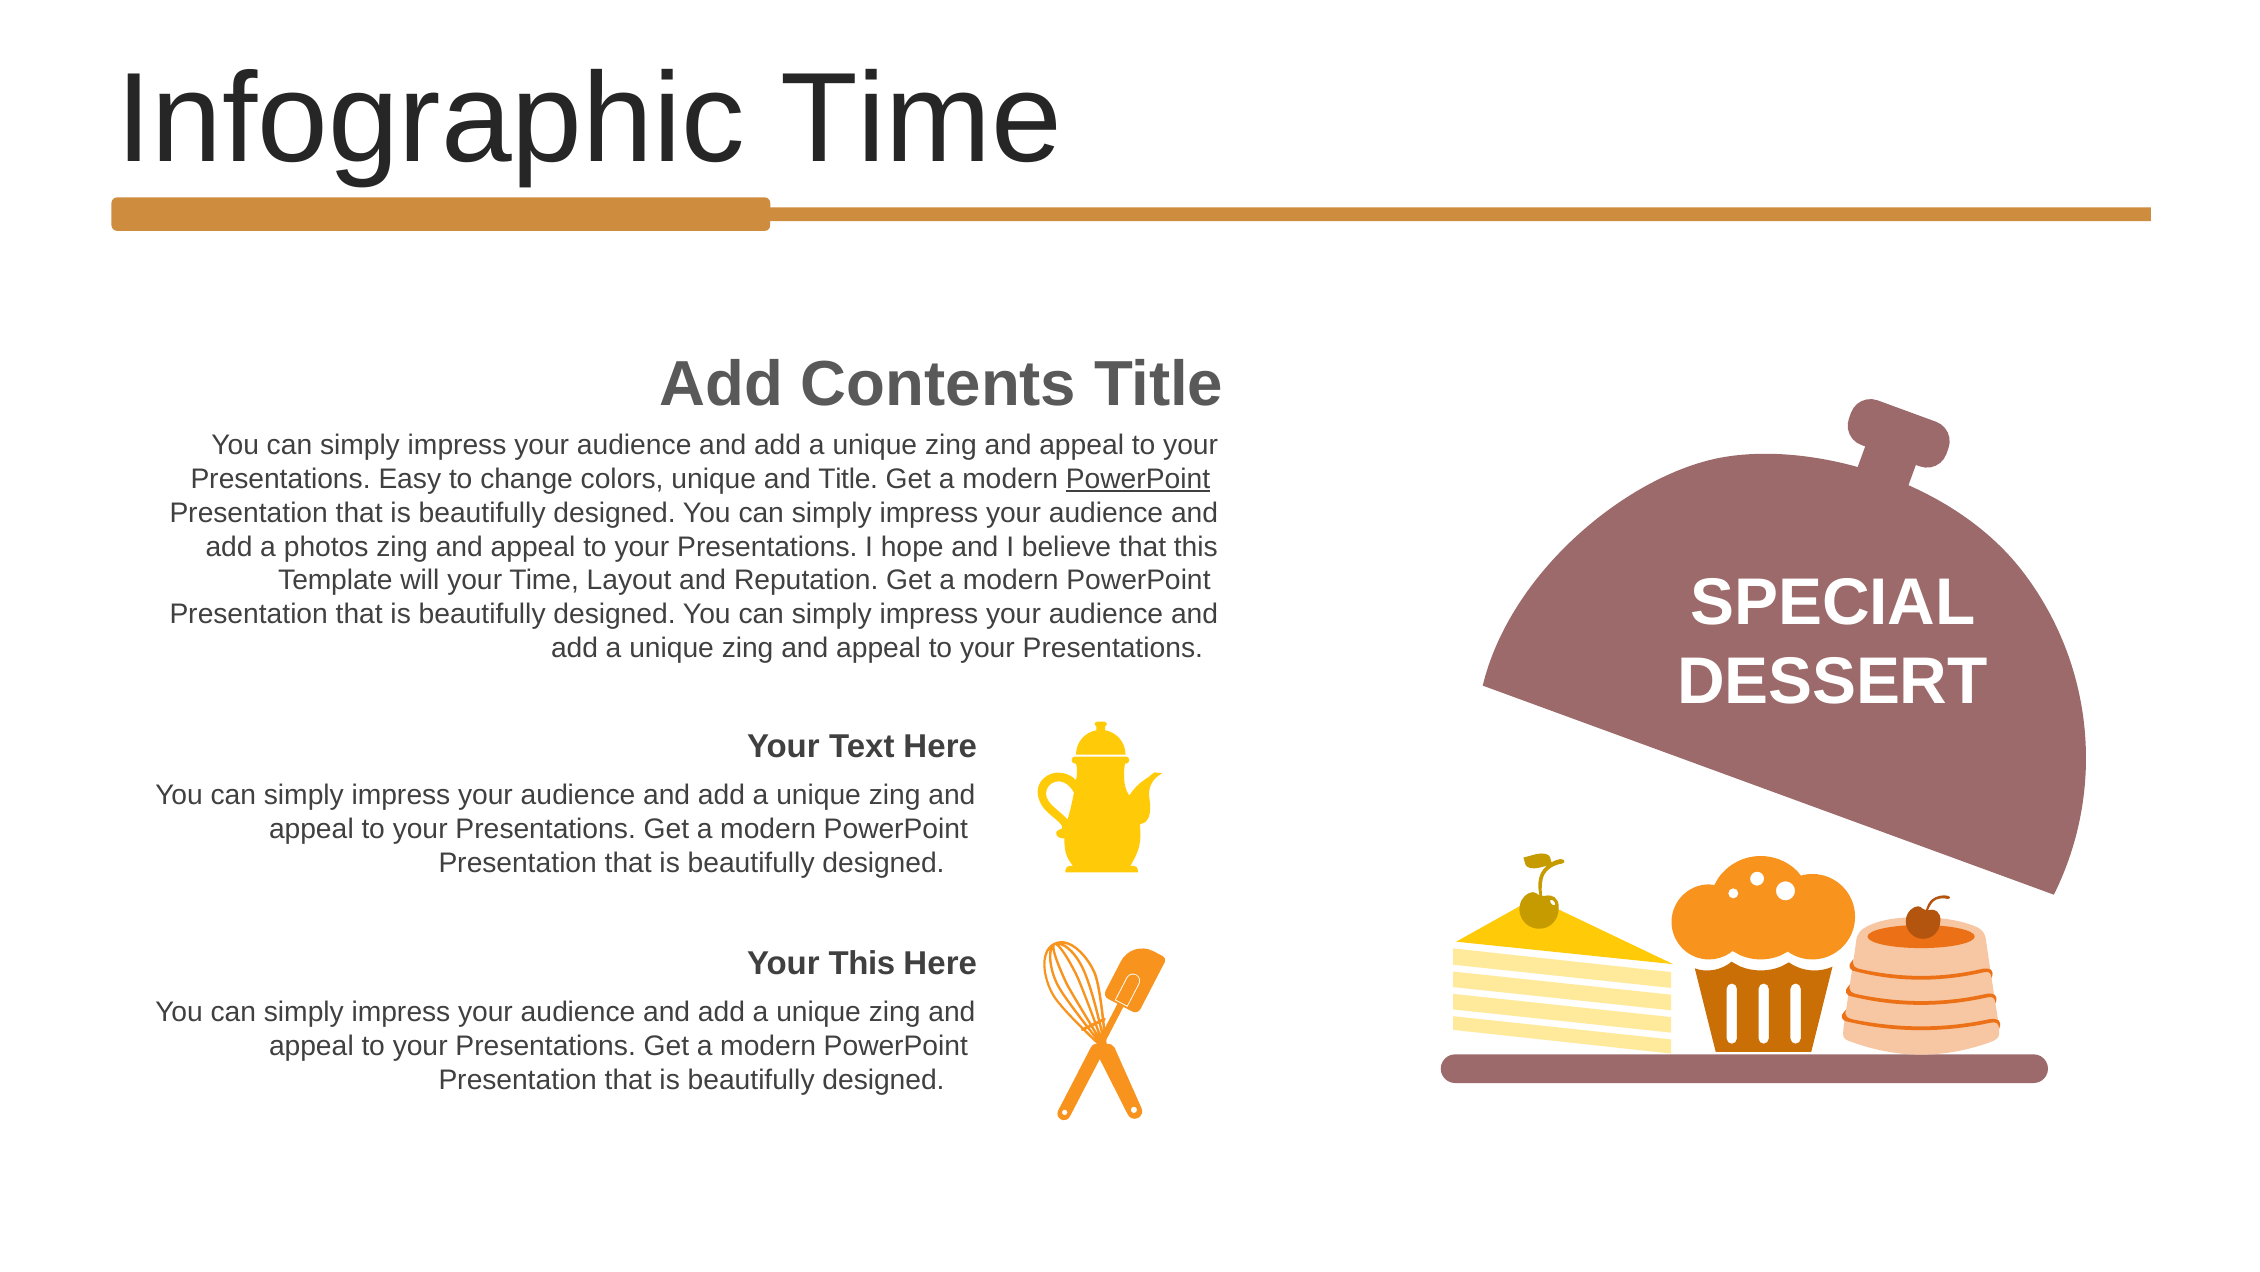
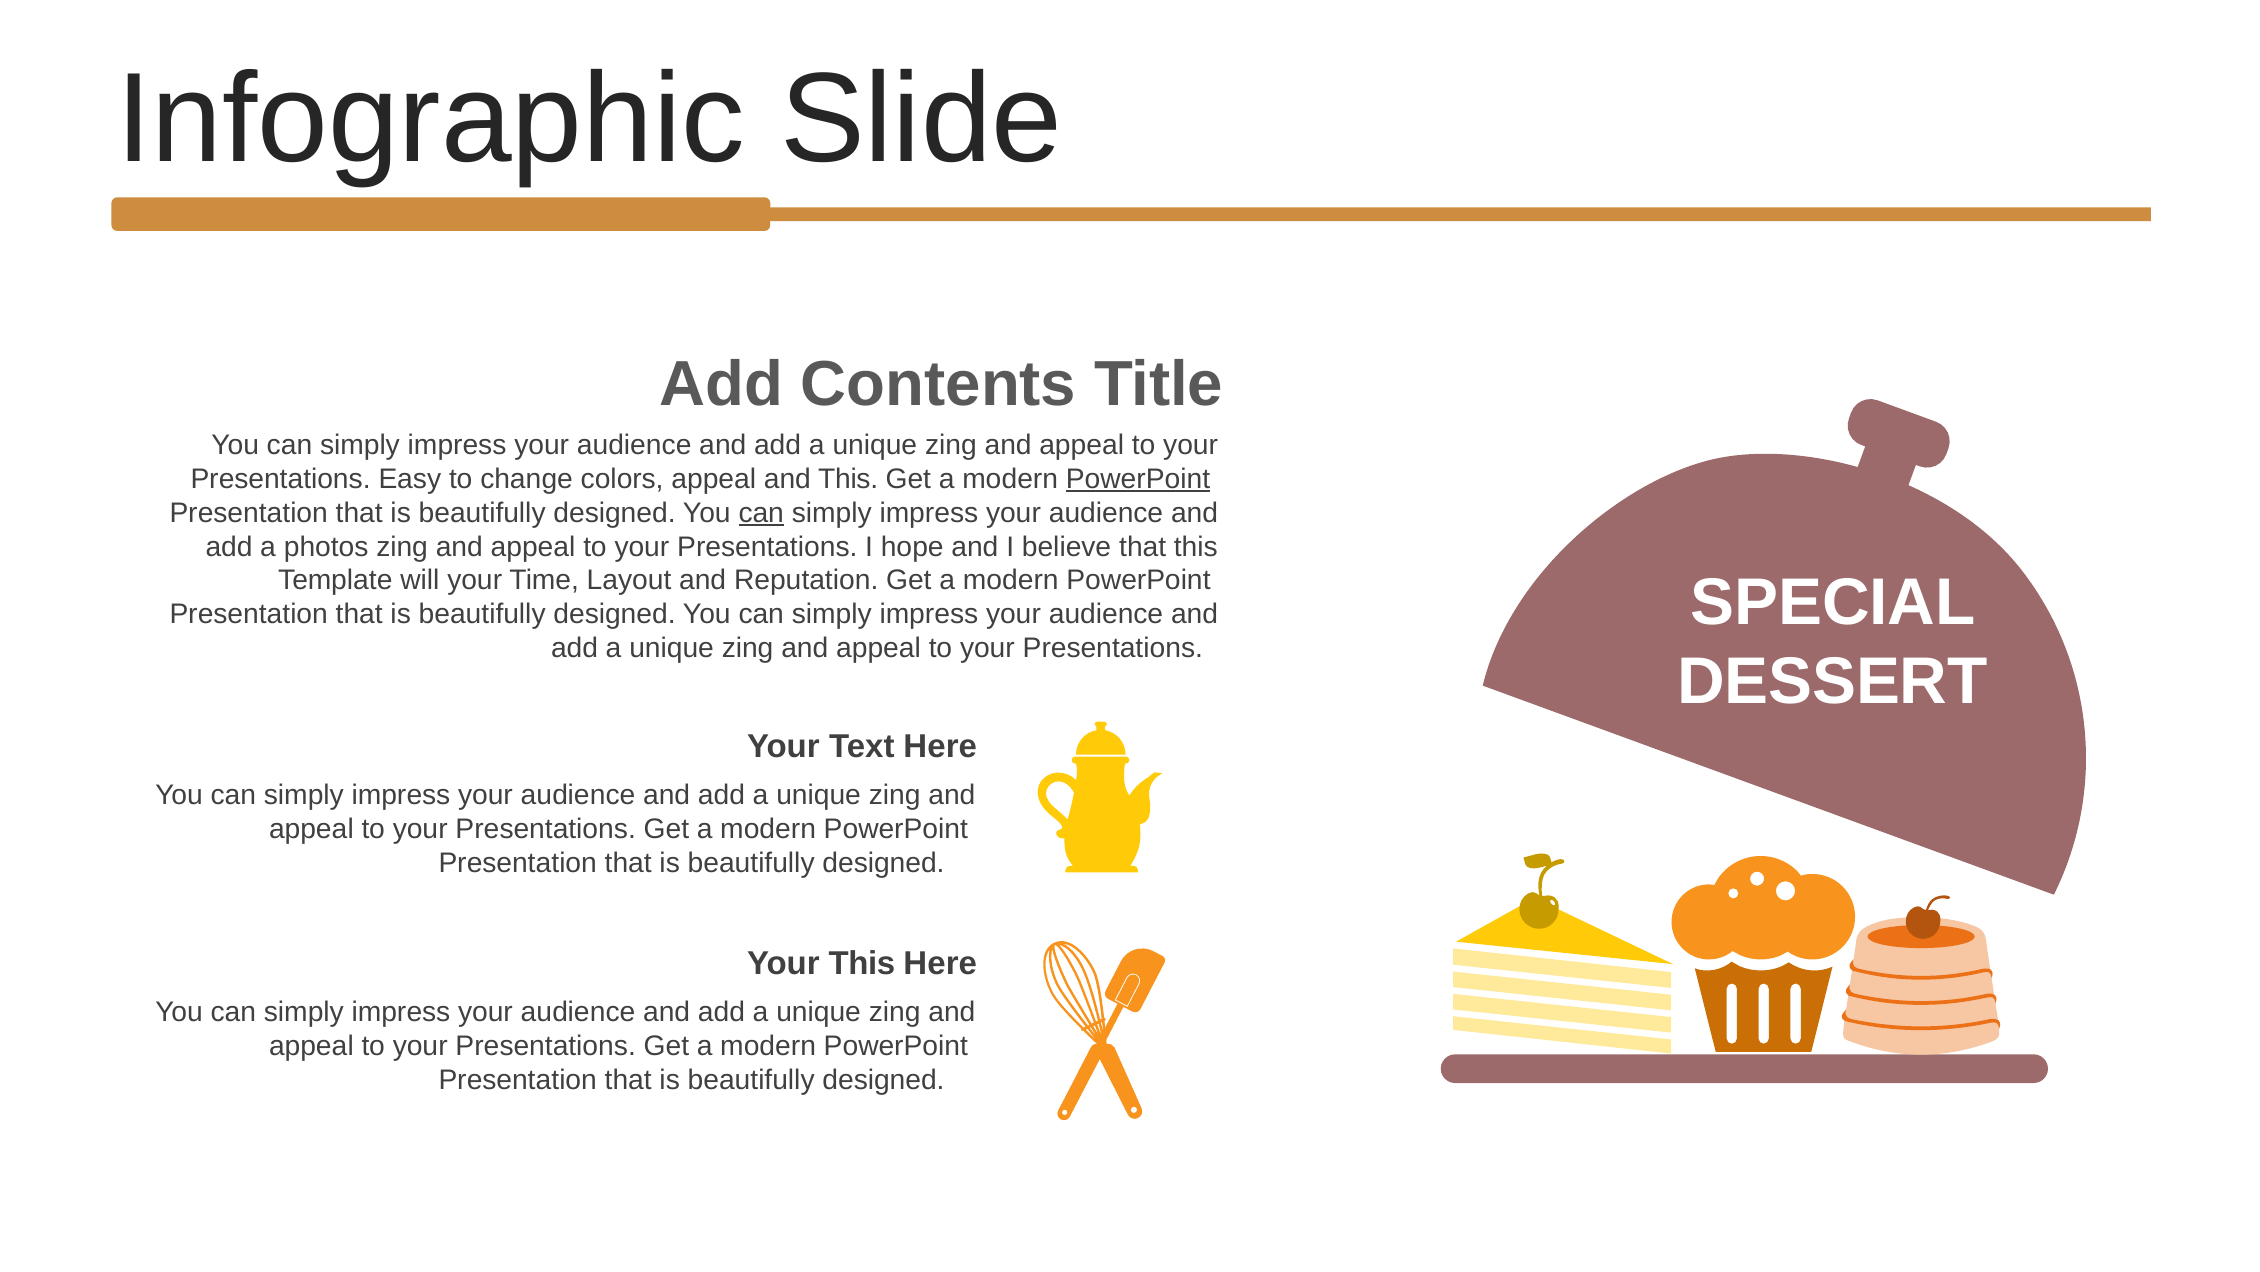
Infographic Time: Time -> Slide
colors unique: unique -> appeal
and Title: Title -> This
can at (761, 512) underline: none -> present
